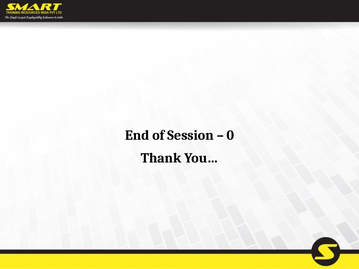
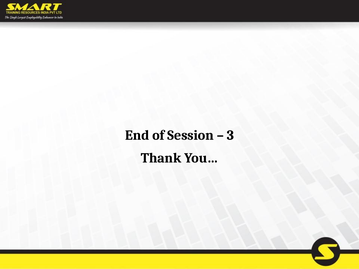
0: 0 -> 3
